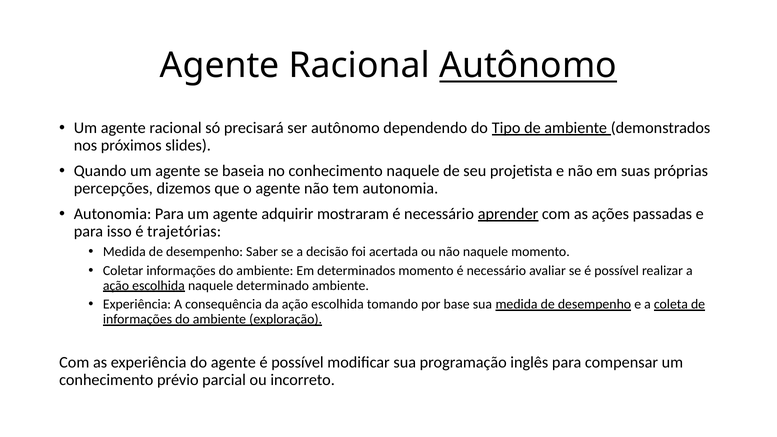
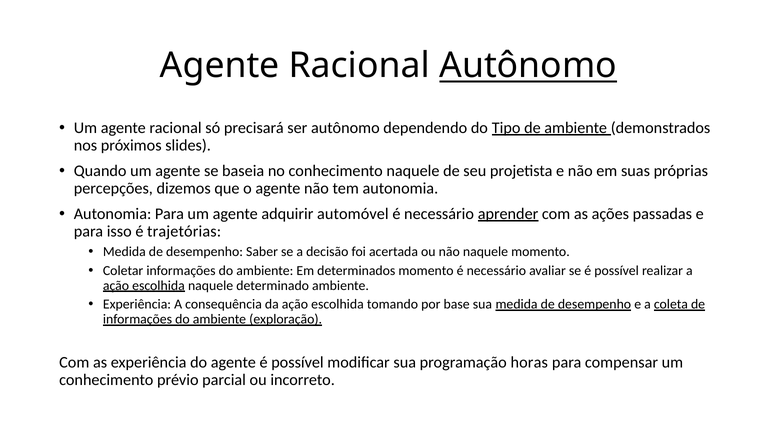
mostraram: mostraram -> automóvel
inglês: inglês -> horas
